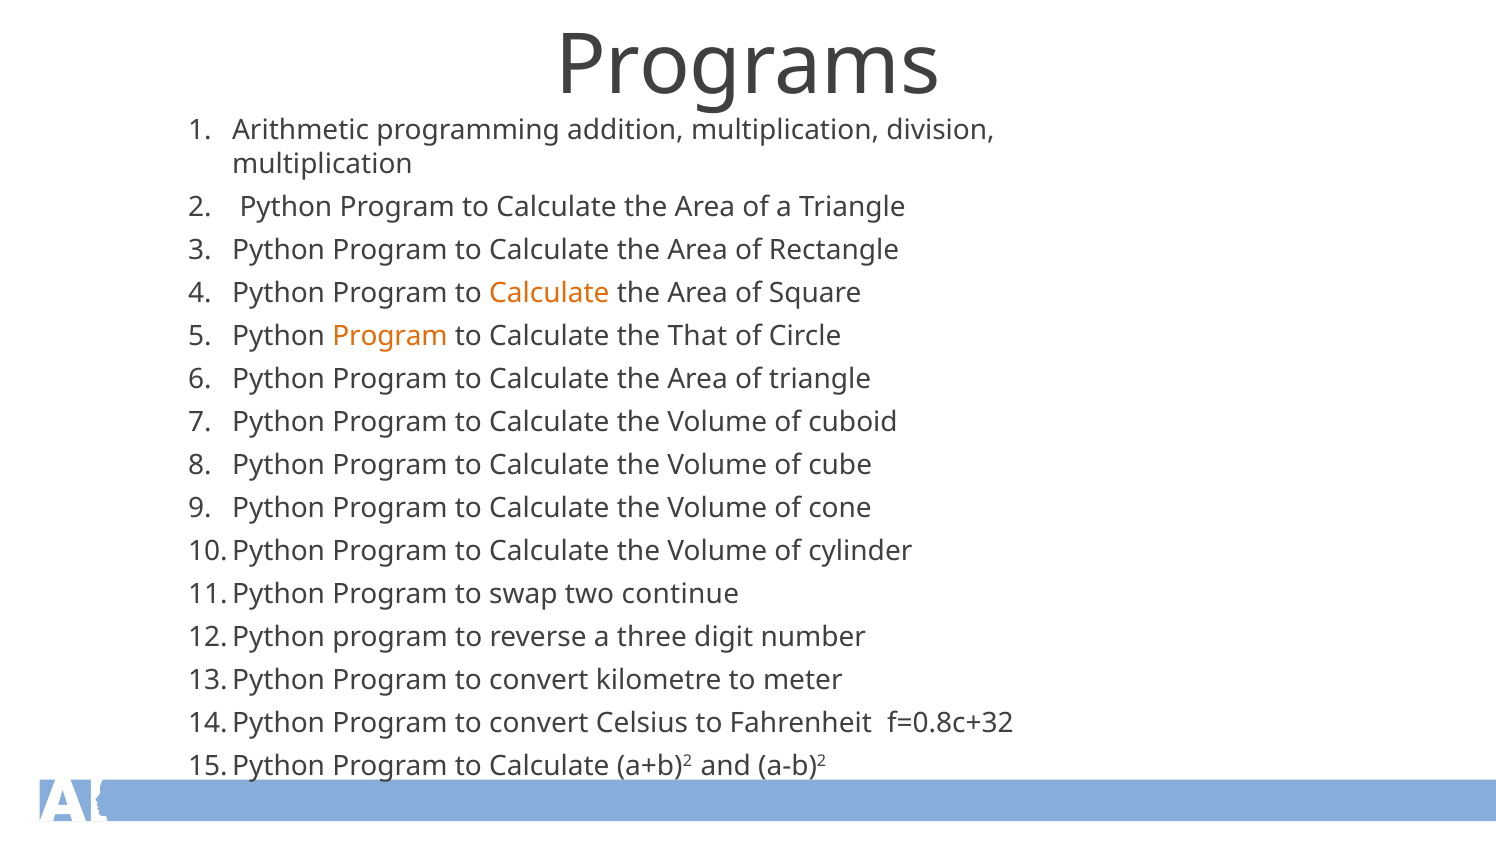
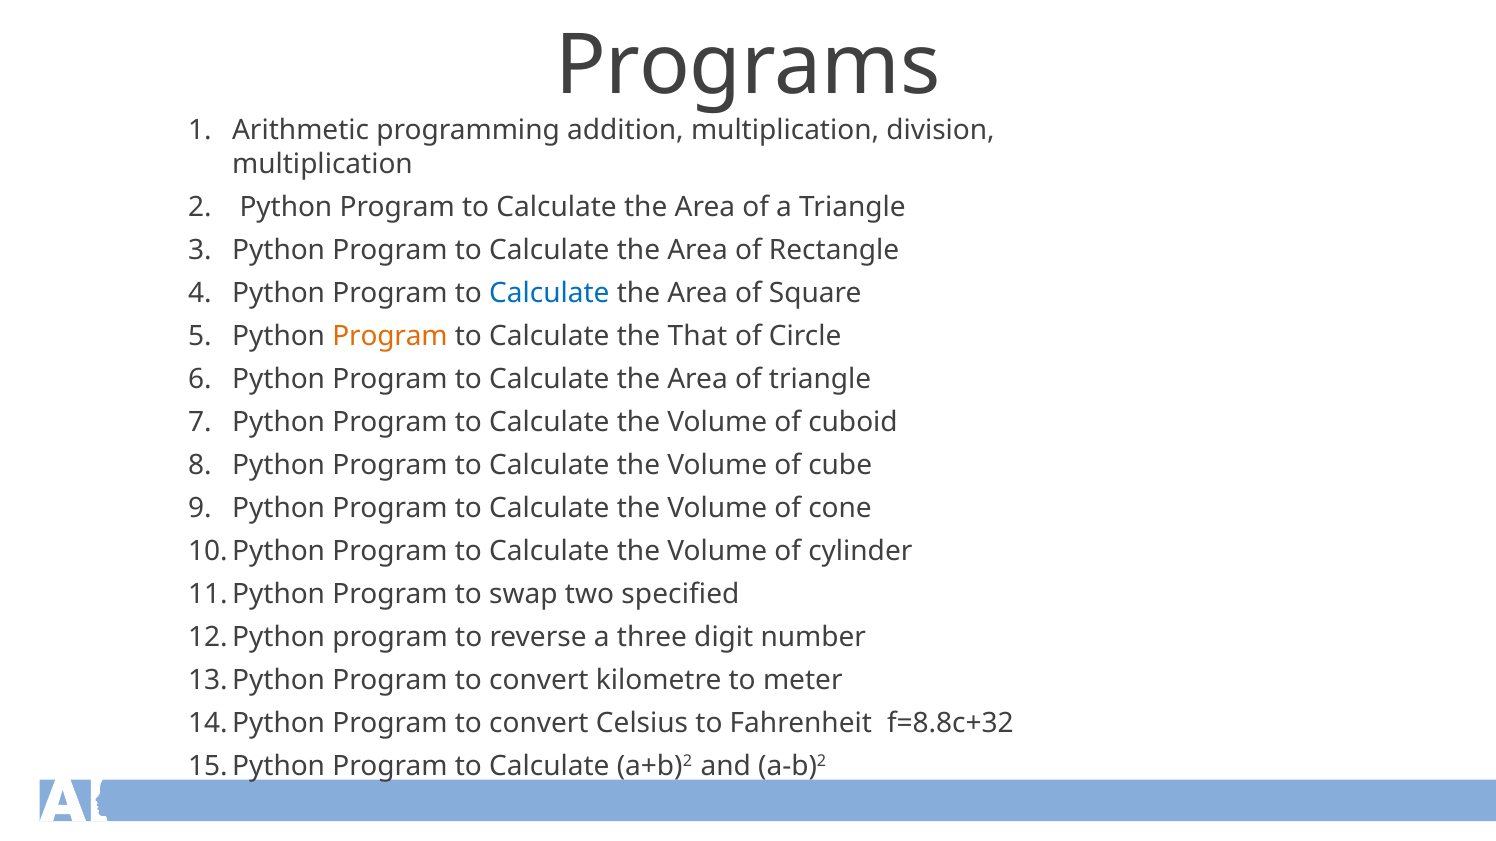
Calculate at (549, 293) colour: orange -> blue
continue: continue -> specified
f=0.8c+32: f=0.8c+32 -> f=8.8c+32
